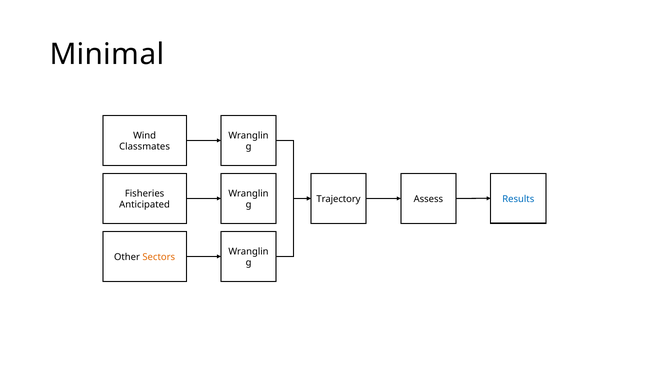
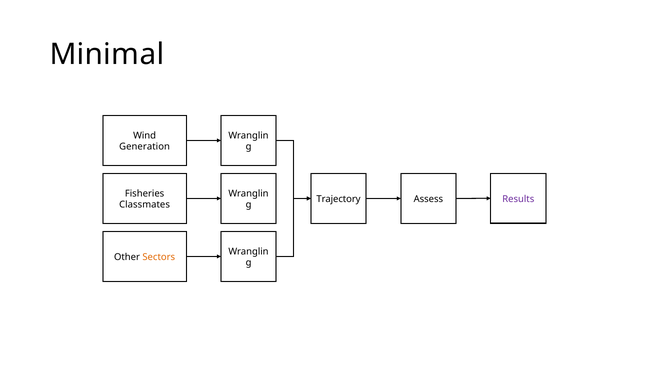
Classmates: Classmates -> Generation
Results colour: blue -> purple
Anticipated: Anticipated -> Classmates
